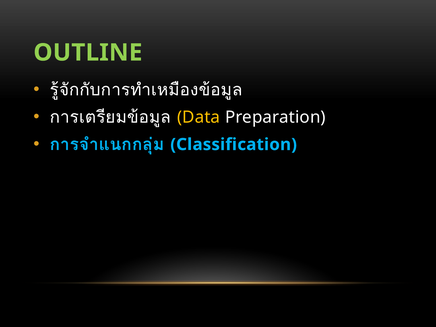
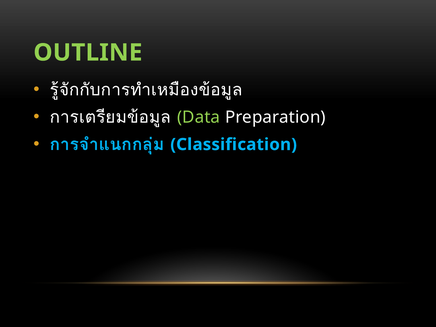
Data colour: yellow -> light green
